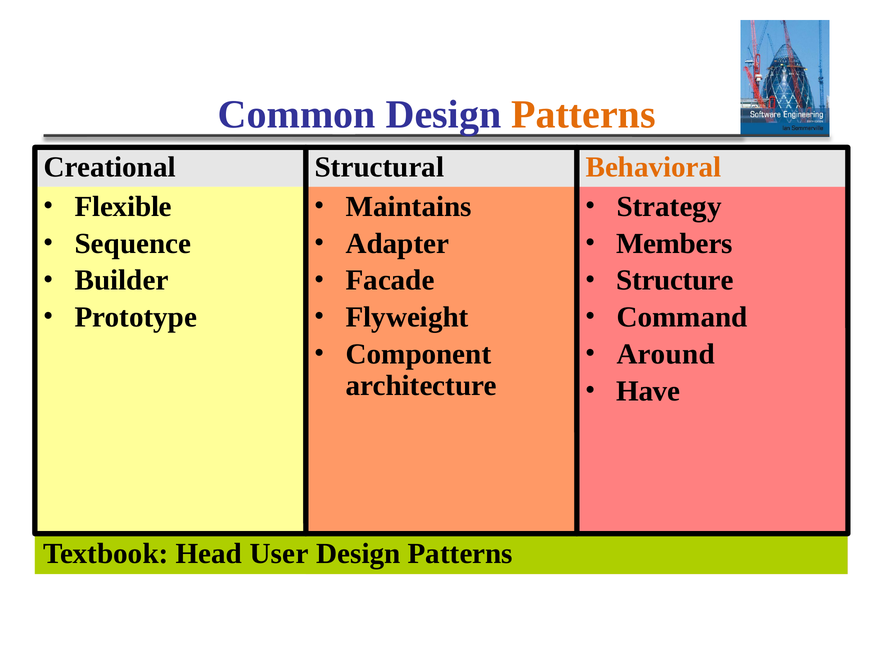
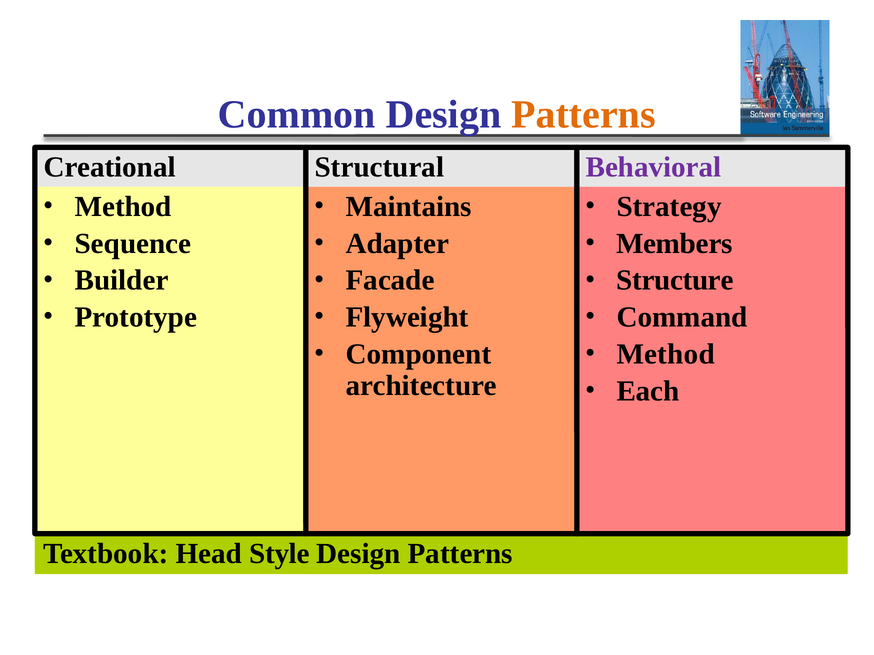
Behavioral colour: orange -> purple
Flexible at (123, 207): Flexible -> Method
Around at (666, 354): Around -> Method
Have: Have -> Each
User: User -> Style
